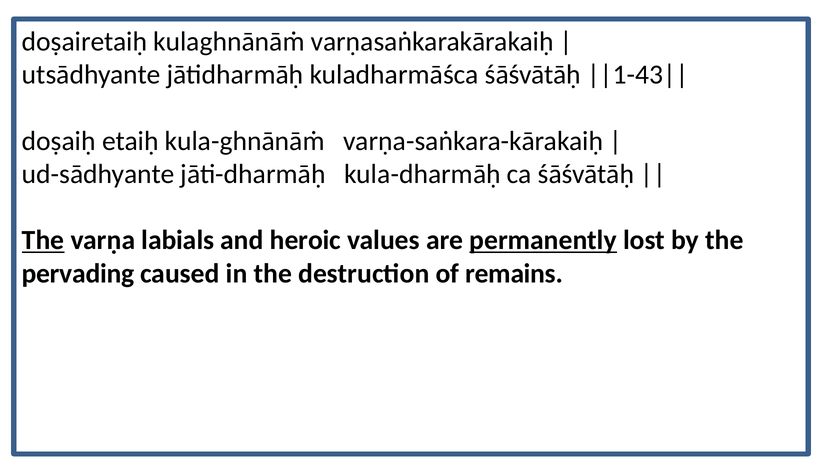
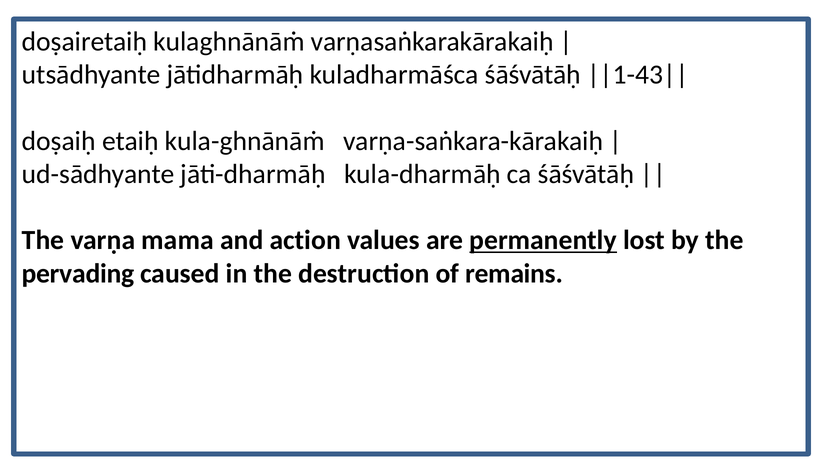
The at (43, 241) underline: present -> none
labials: labials -> mama
heroic: heroic -> action
